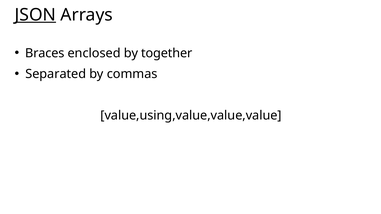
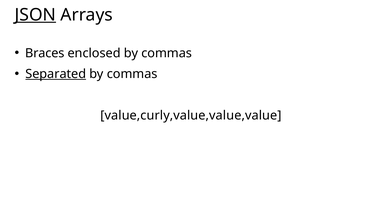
enclosed by together: together -> commas
Separated underline: none -> present
value,using,value,value,value: value,using,value,value,value -> value,curly,value,value,value
